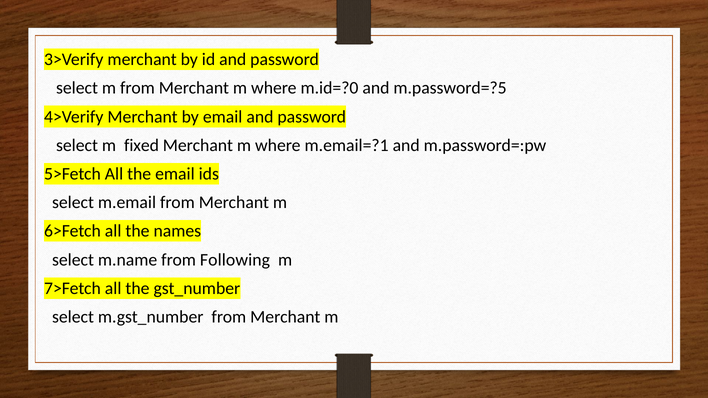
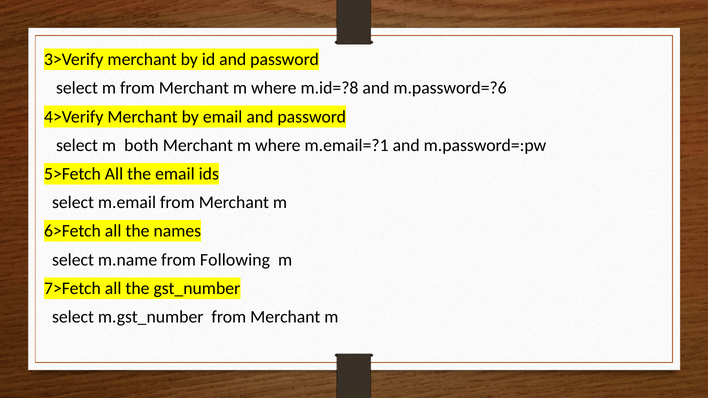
m.id=?0: m.id=?0 -> m.id=?8
m.password=?5: m.password=?5 -> m.password=?6
fixed: fixed -> both
